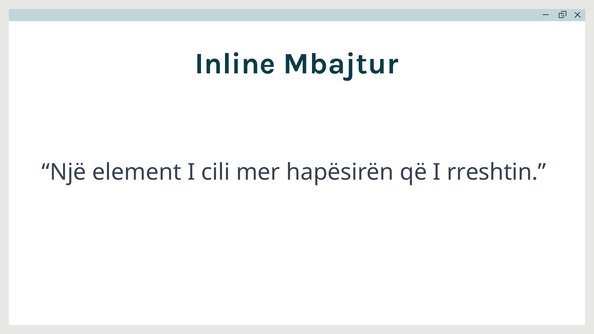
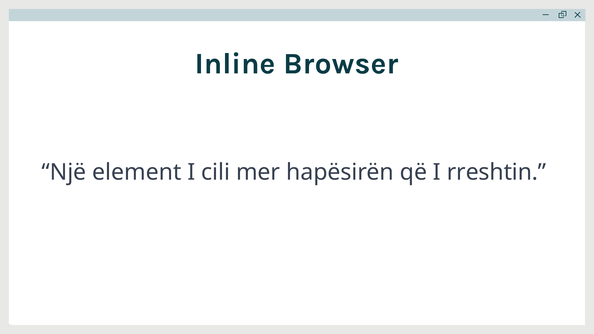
Mbajtur: Mbajtur -> Browser
